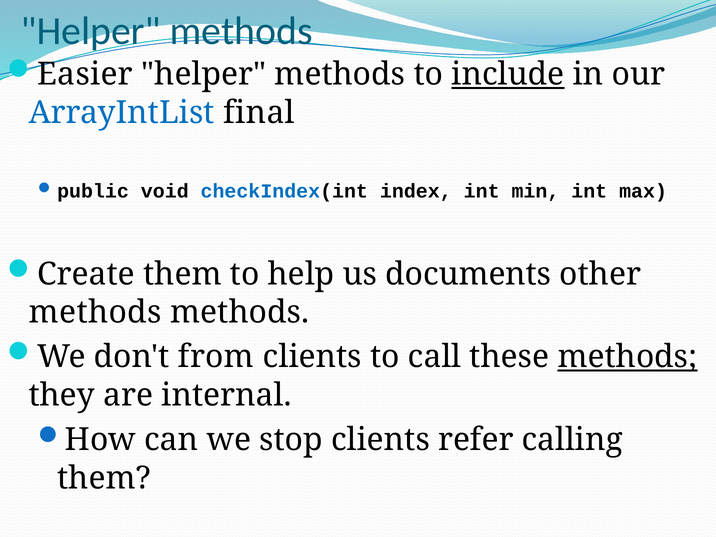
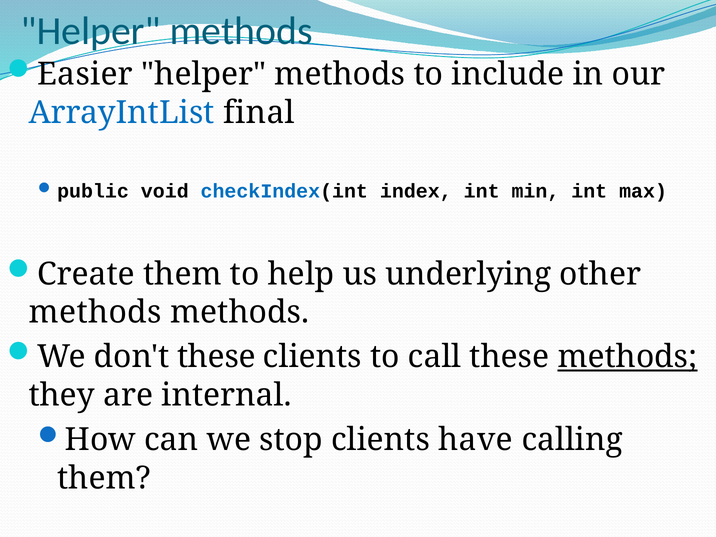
include underline: present -> none
documents: documents -> underlying
don't from: from -> these
refer: refer -> have
